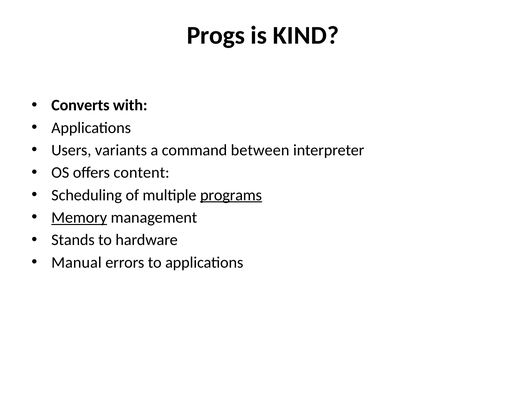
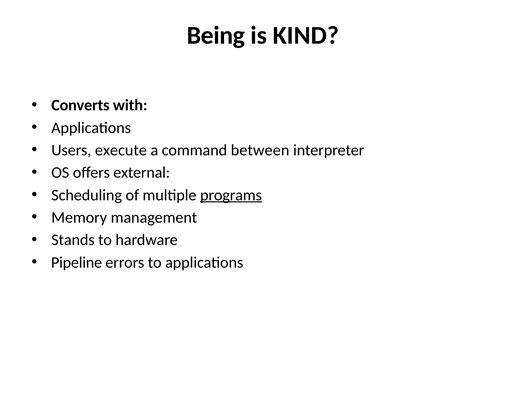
Progs: Progs -> Being
variants: variants -> execute
content: content -> external
Memory underline: present -> none
Manual: Manual -> Pipeline
